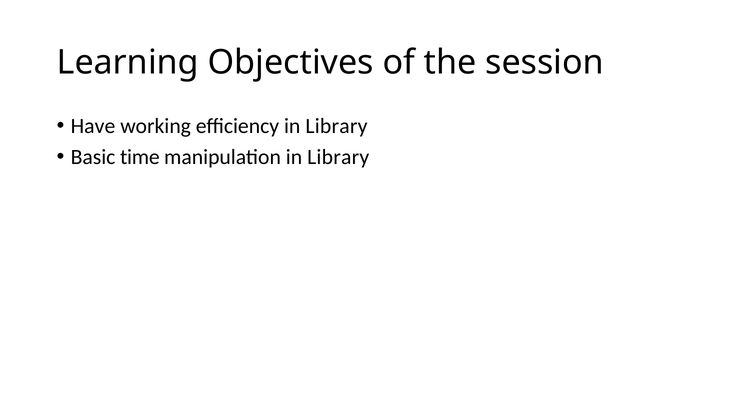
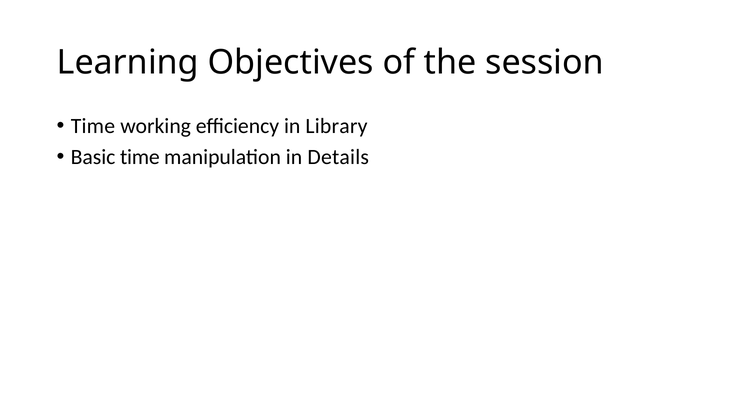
Have at (93, 126): Have -> Time
manipulation in Library: Library -> Details
